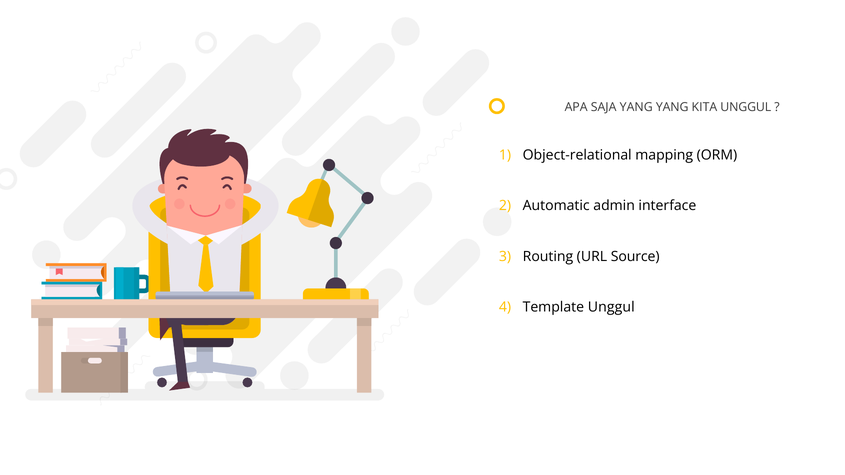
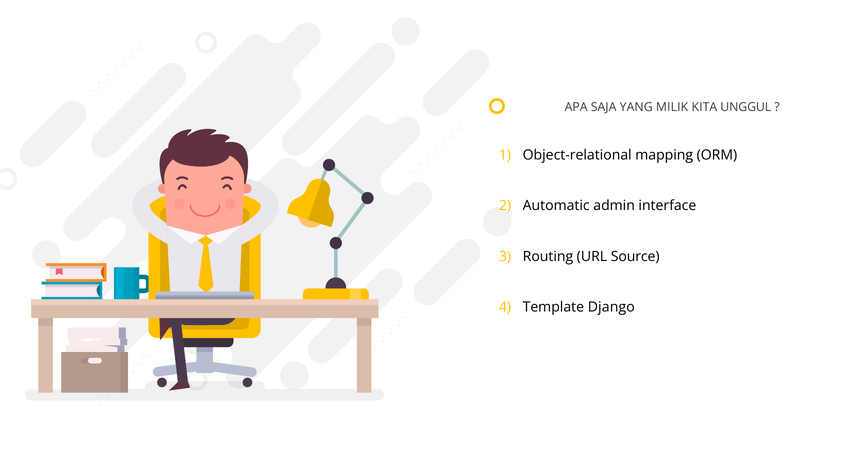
YANG YANG: YANG -> MILIK
Template Unggul: Unggul -> Django
